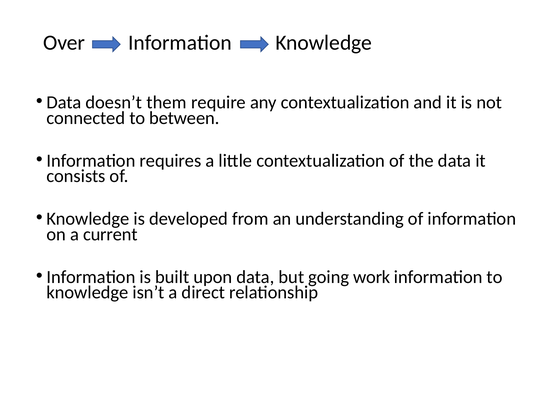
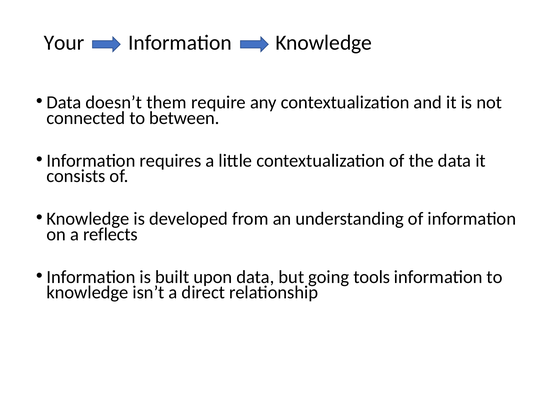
Over: Over -> Your
current: current -> reflects
work: work -> tools
